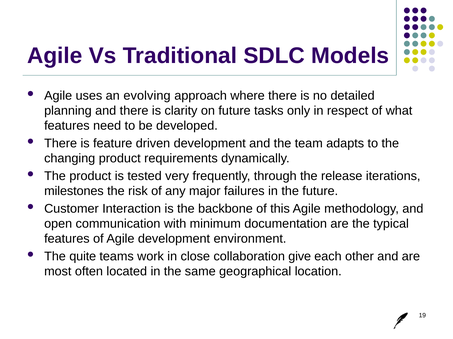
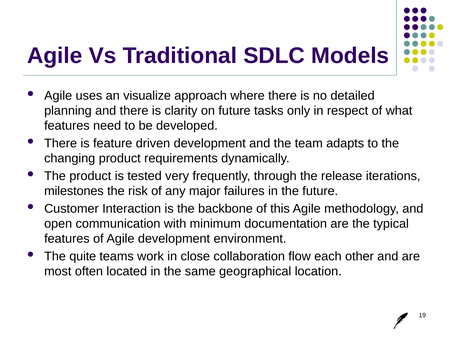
evolving: evolving -> visualize
give: give -> flow
